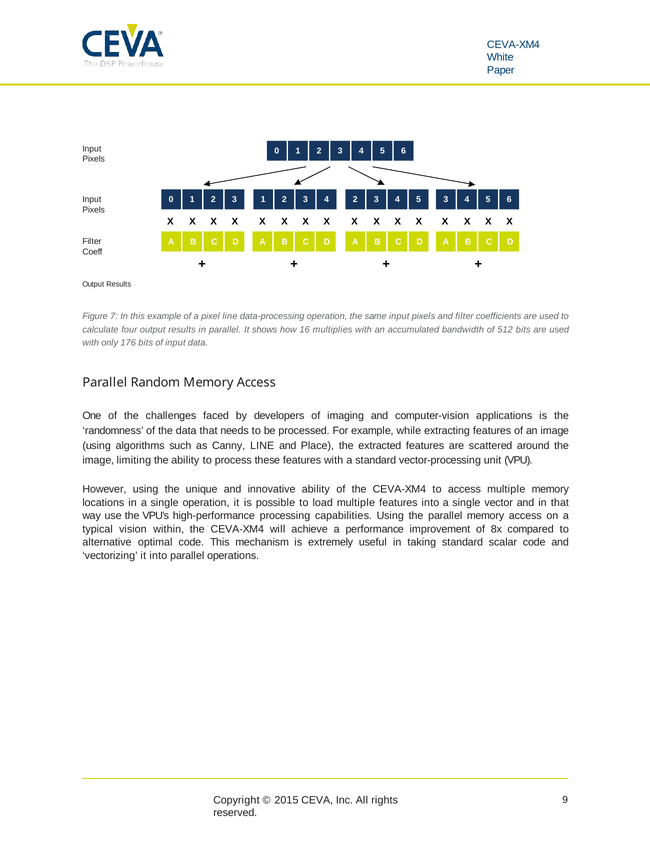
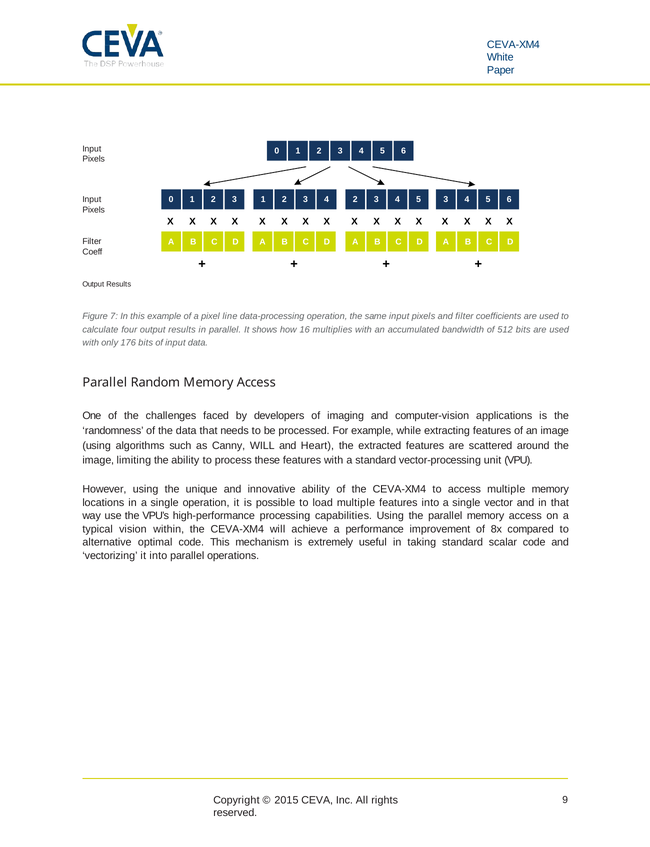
Canny LINE: LINE -> WILL
Place: Place -> Heart
